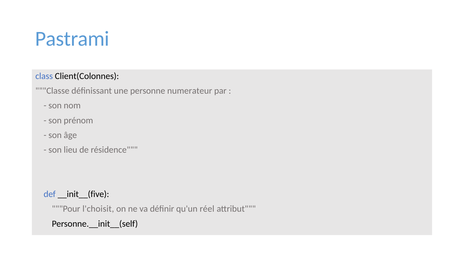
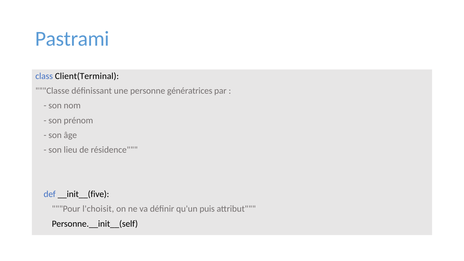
Client(Colonnes: Client(Colonnes -> Client(Terminal
numerateur: numerateur -> génératrices
réel: réel -> puis
